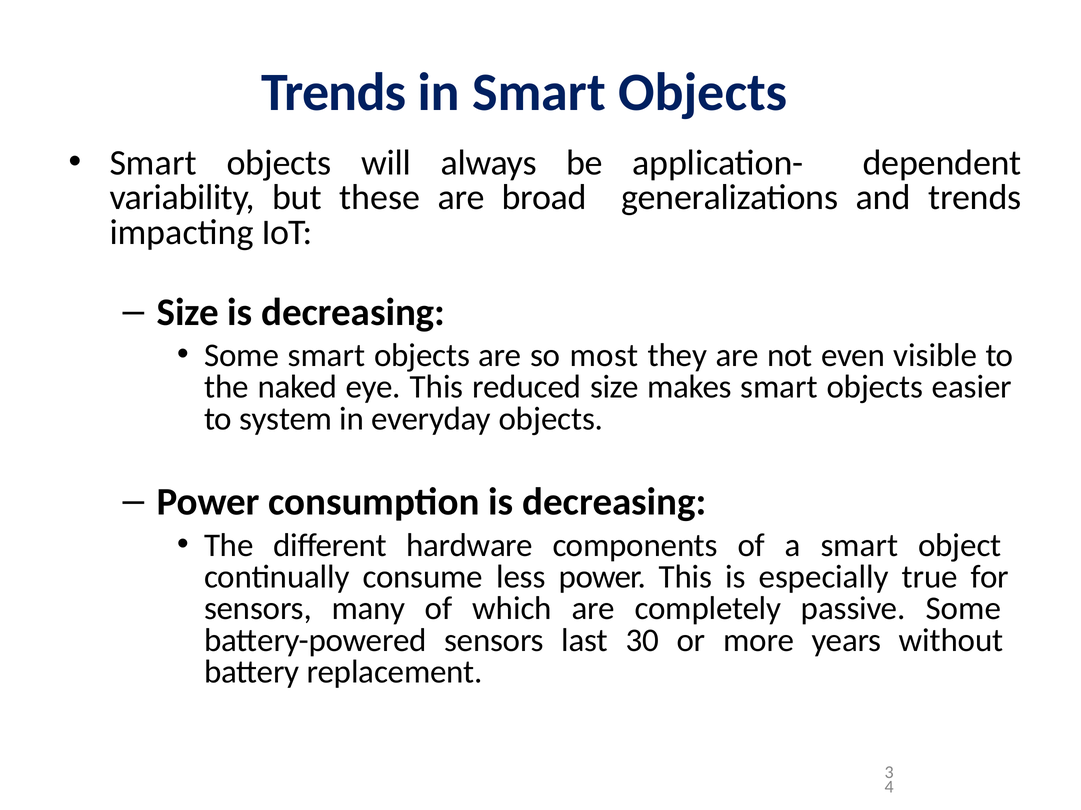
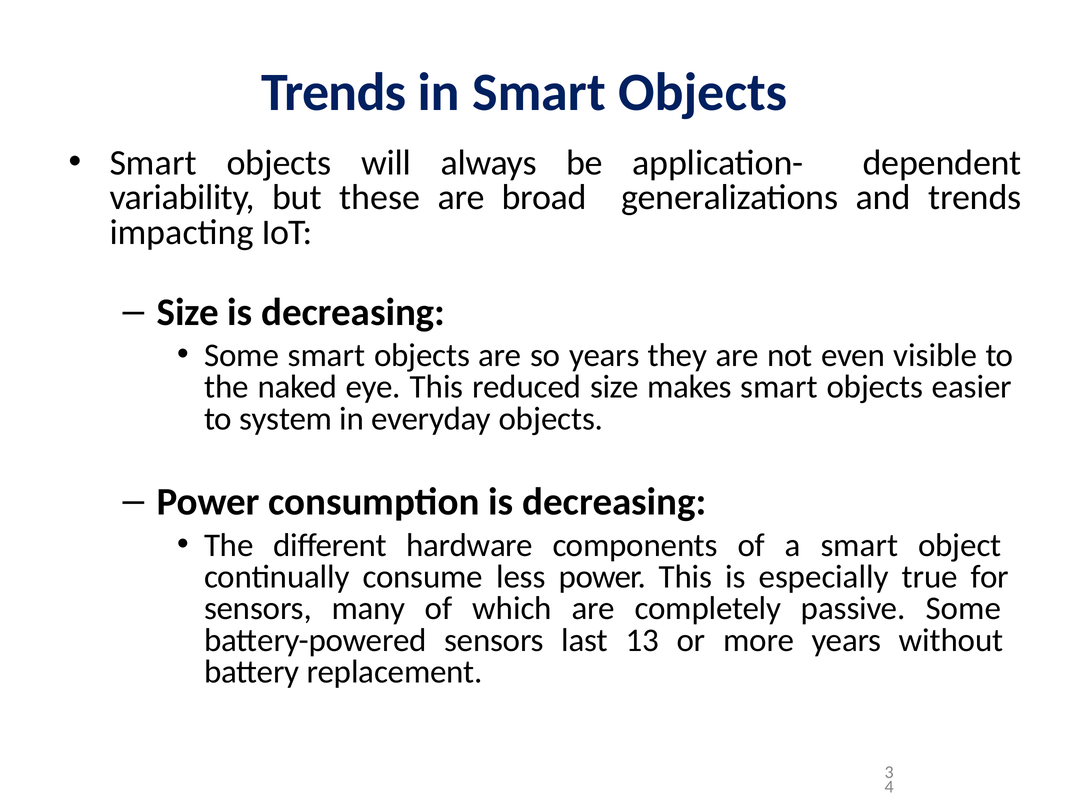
so most: most -> years
30: 30 -> 13
